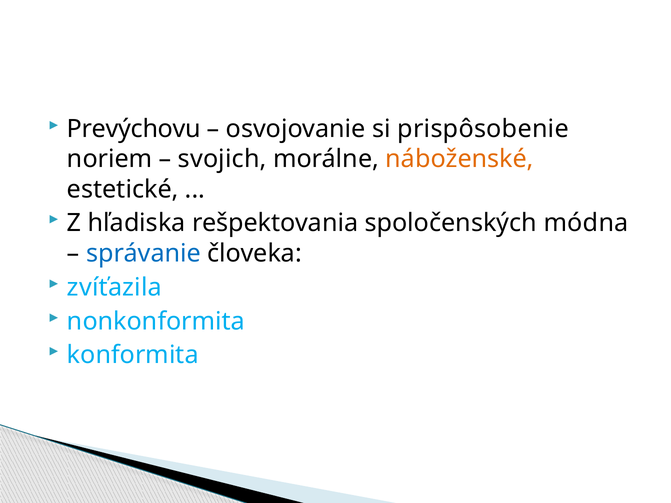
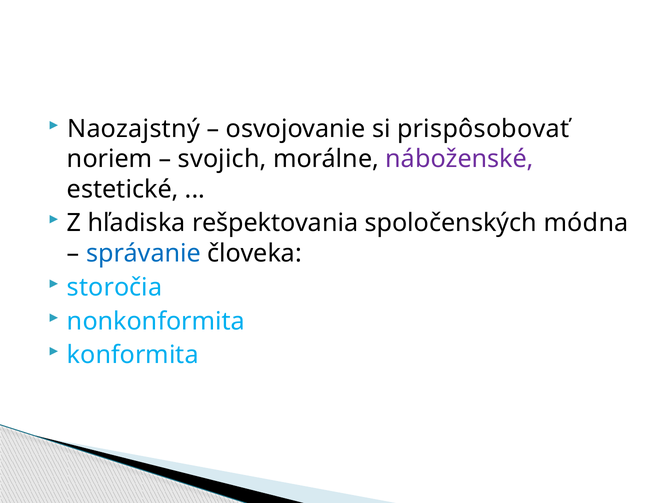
Prevýchovu: Prevýchovu -> Naozajstný
prispôsobenie: prispôsobenie -> prispôsobovať
náboženské colour: orange -> purple
zvíťazila: zvíťazila -> storočia
